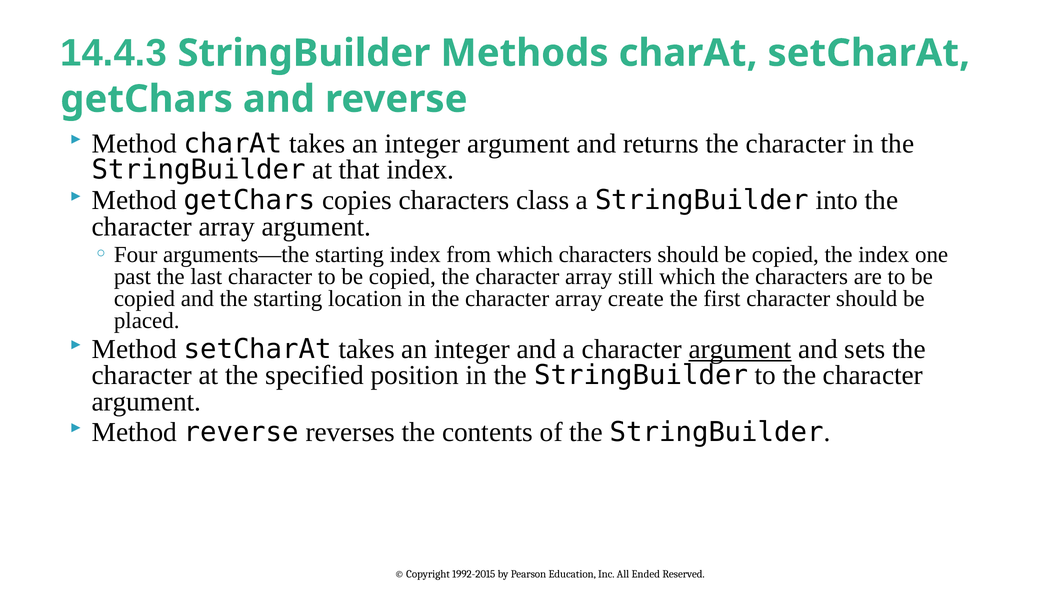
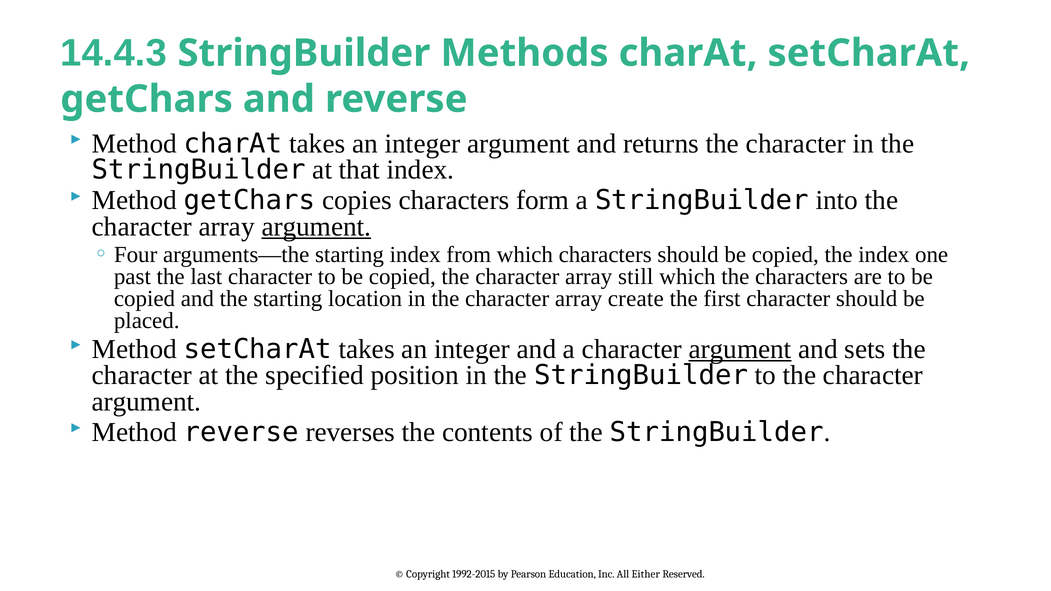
class: class -> form
argument at (316, 227) underline: none -> present
Ended: Ended -> Either
